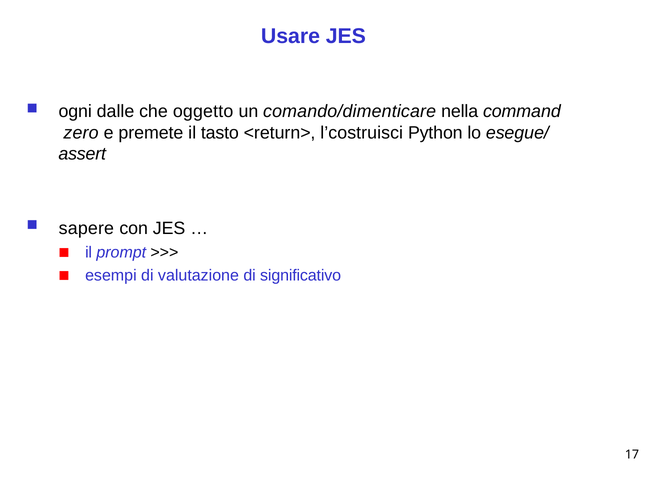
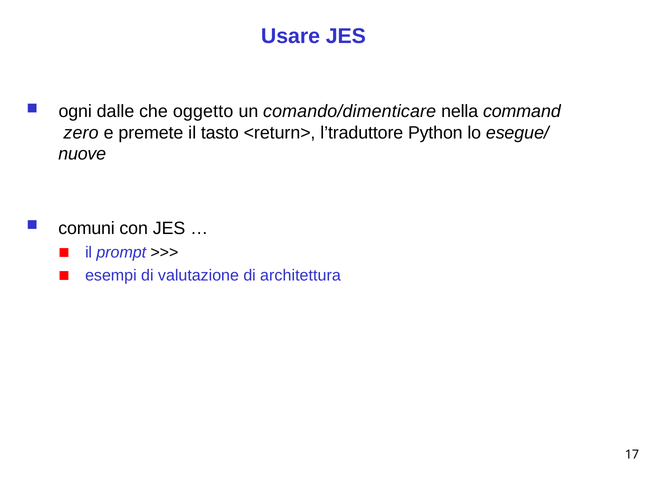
l’costruisci: l’costruisci -> l’traduttore
assert: assert -> nuove
sapere: sapere -> comuni
significativo: significativo -> architettura
